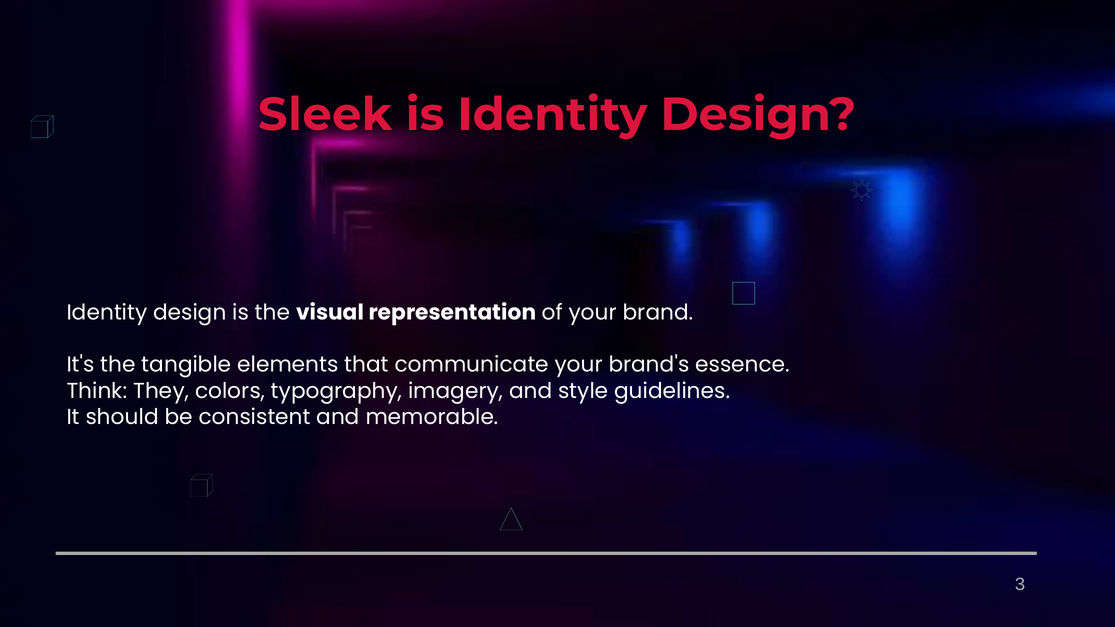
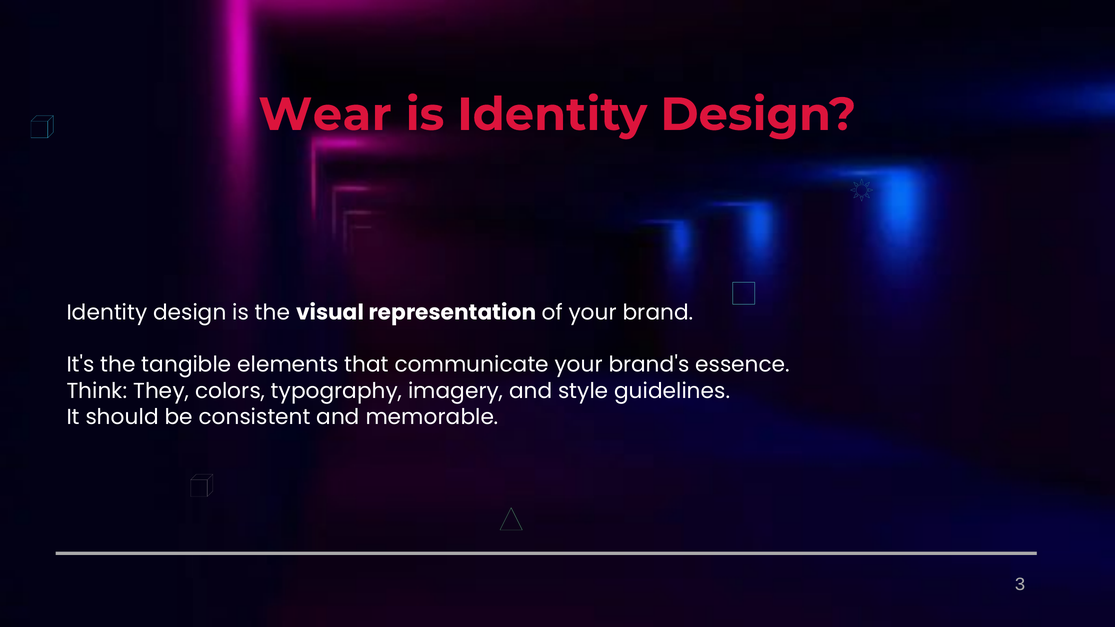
Sleek: Sleek -> Wear
